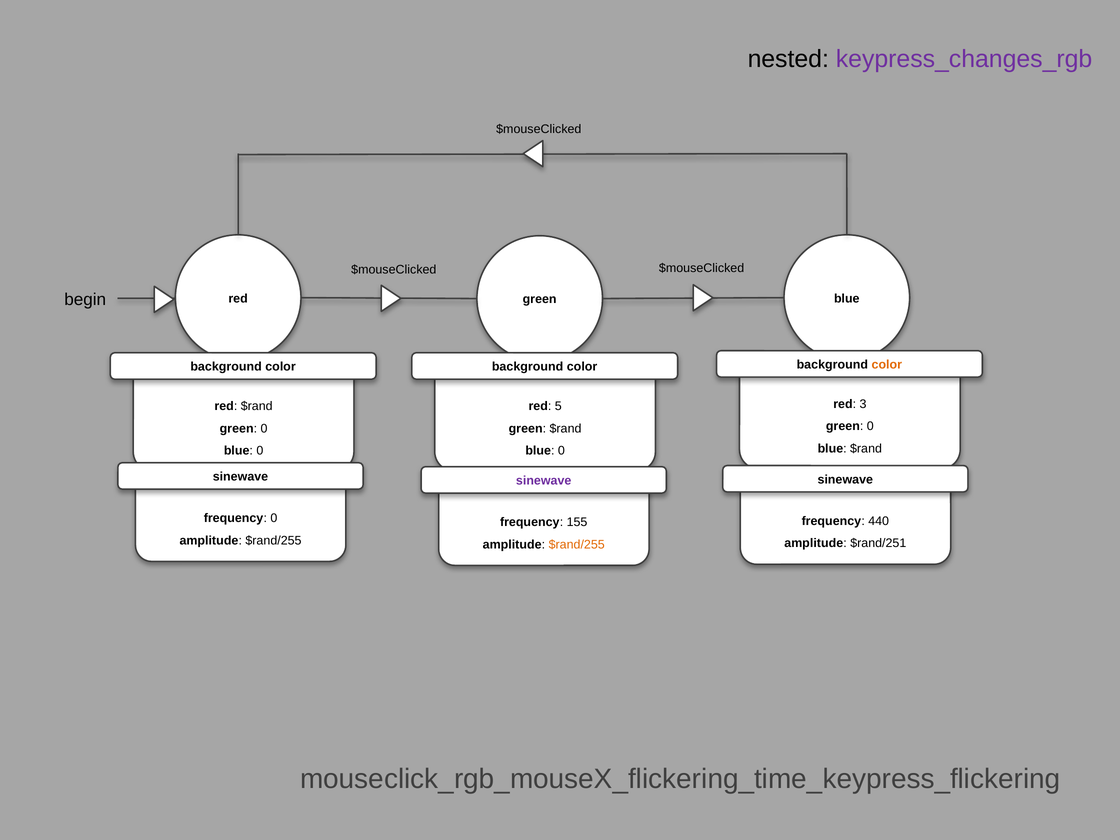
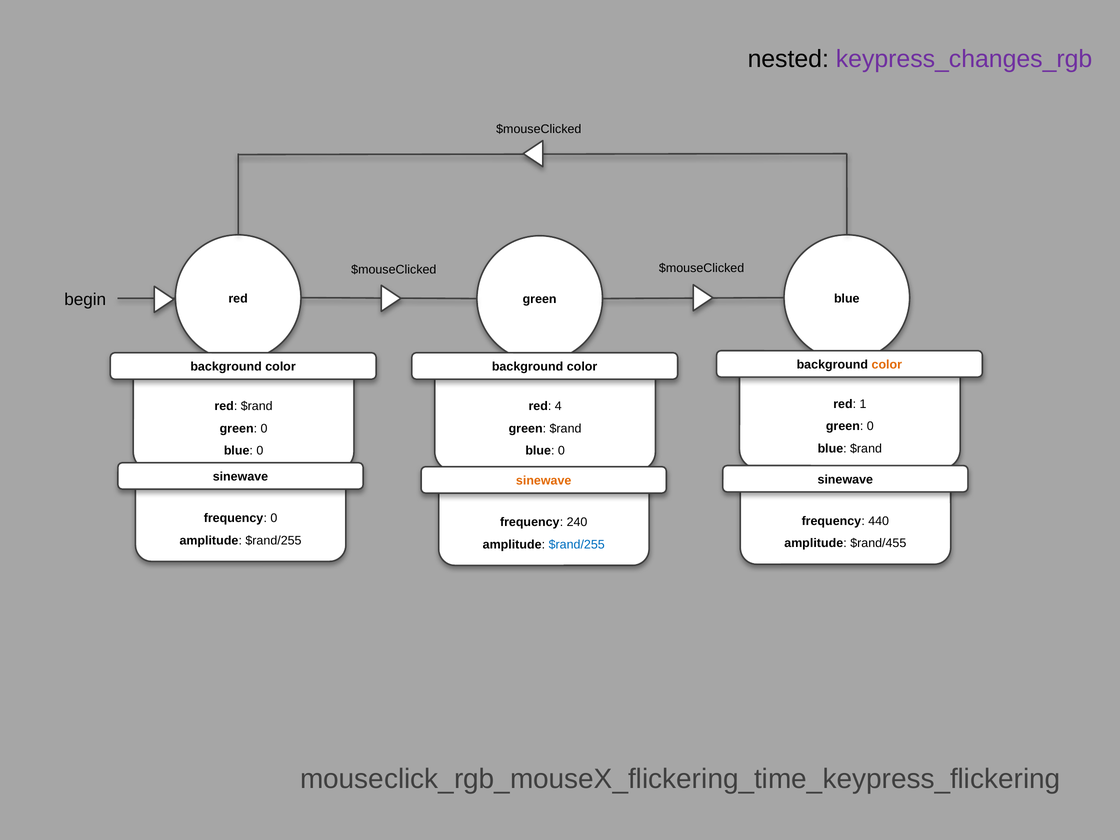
3: 3 -> 1
5: 5 -> 4
sinewave at (544, 481) colour: purple -> orange
155: 155 -> 240
$rand/251: $rand/251 -> $rand/455
$rand/255 at (577, 544) colour: orange -> blue
